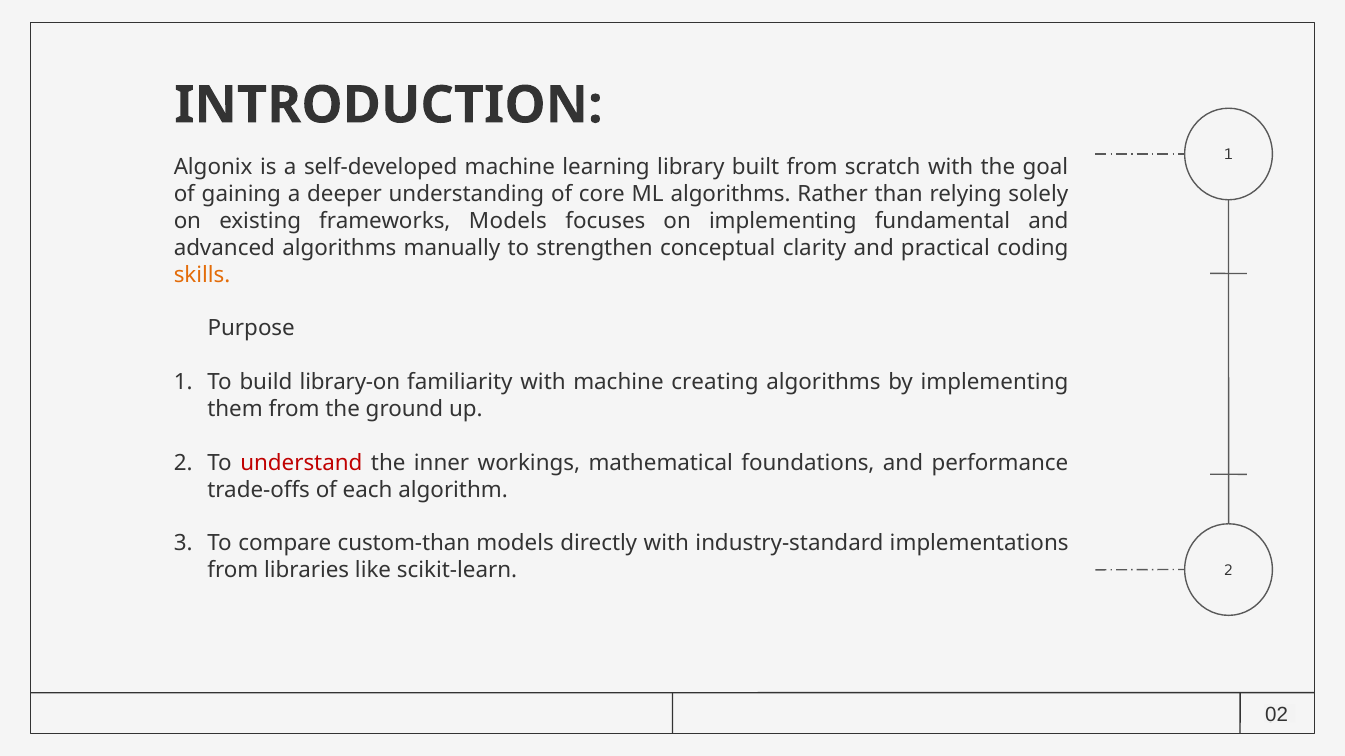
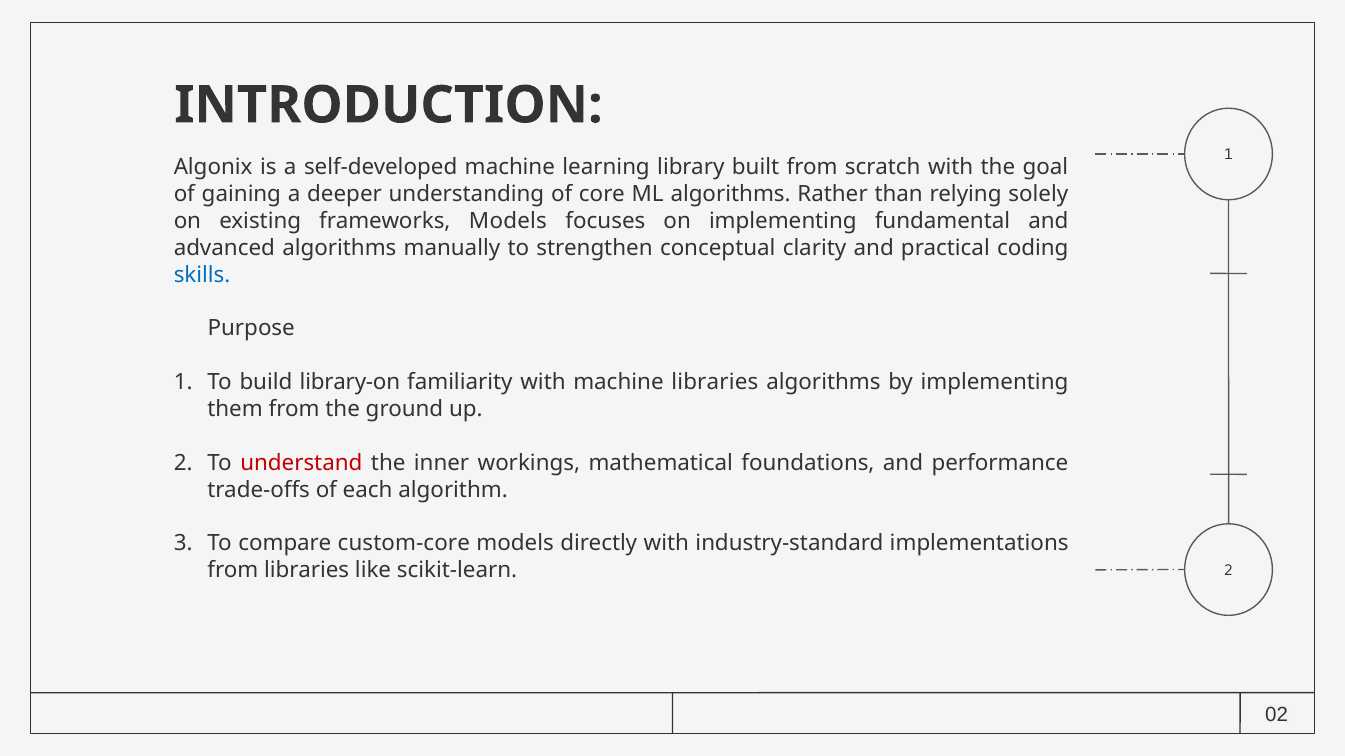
skills colour: orange -> blue
machine creating: creating -> libraries
custom-than: custom-than -> custom-core
